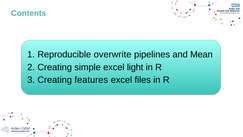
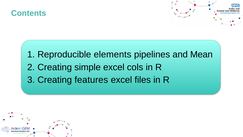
overwrite: overwrite -> elements
light: light -> cols
